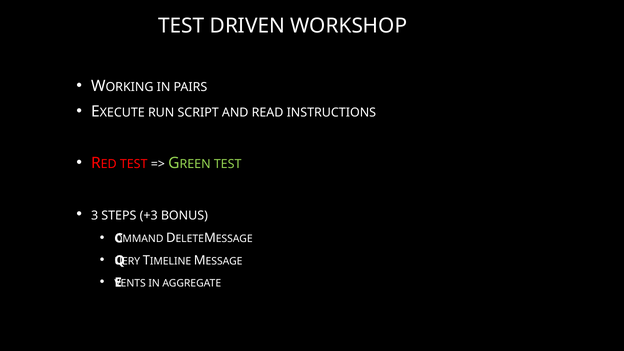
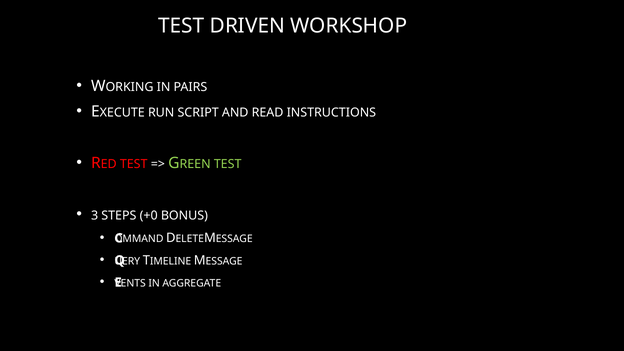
+3: +3 -> +0
